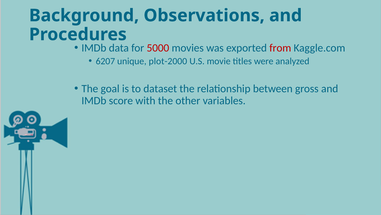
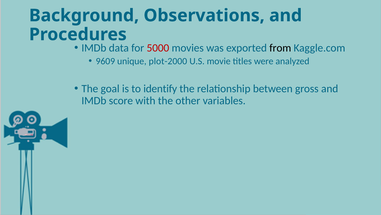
from colour: red -> black
6207: 6207 -> 9609
dataset: dataset -> identify
